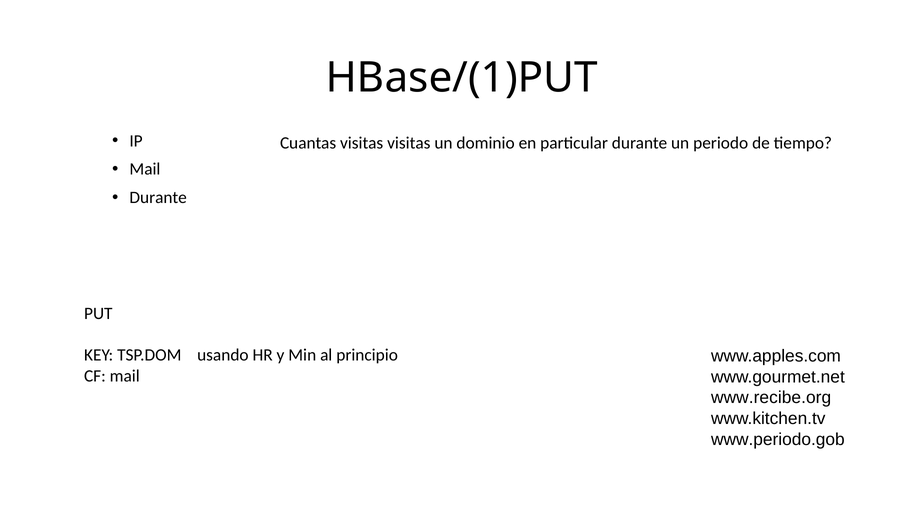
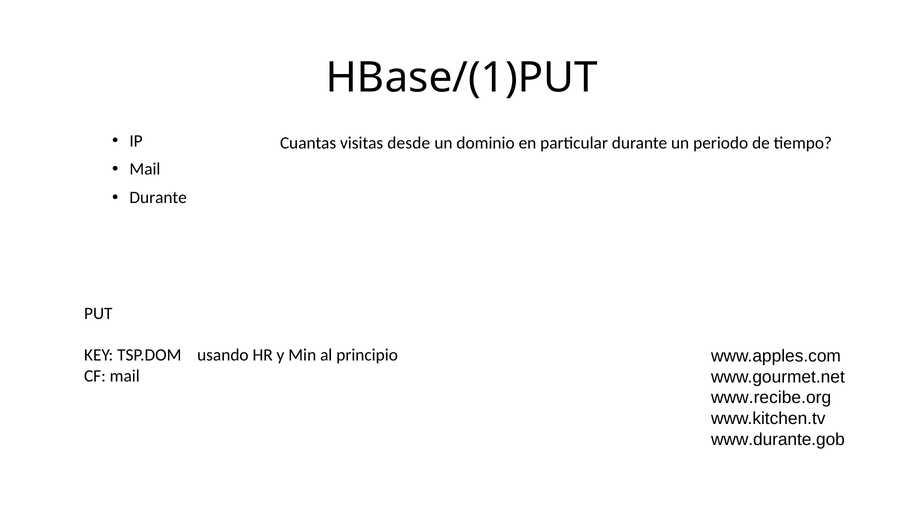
visitas visitas: visitas -> desde
www.periodo.gob: www.periodo.gob -> www.durante.gob
